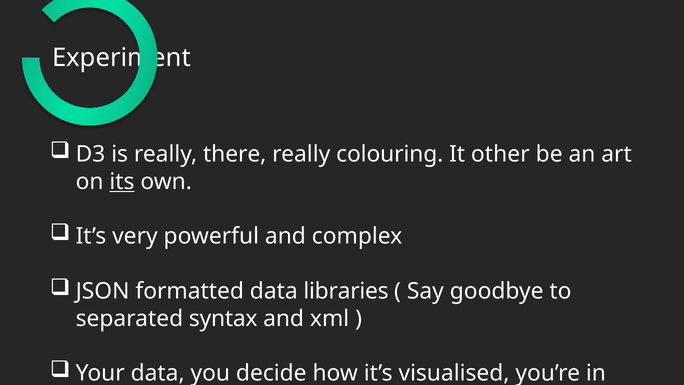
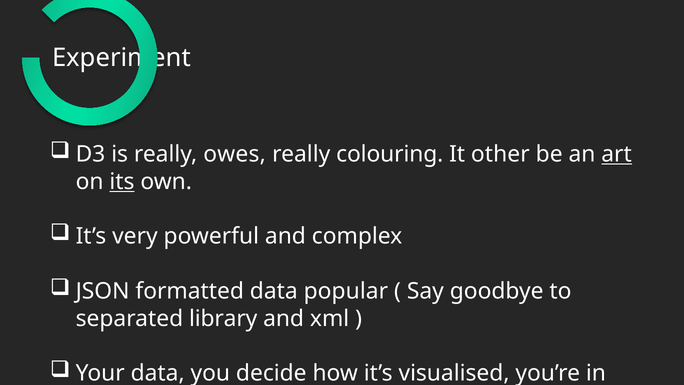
there: there -> owes
art underline: none -> present
libraries: libraries -> popular
syntax: syntax -> library
